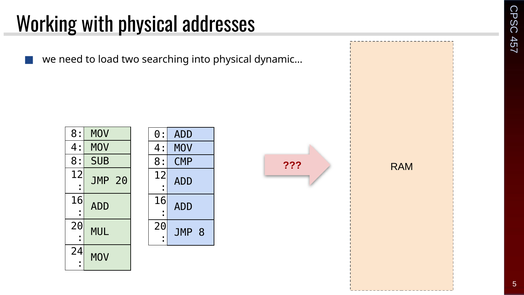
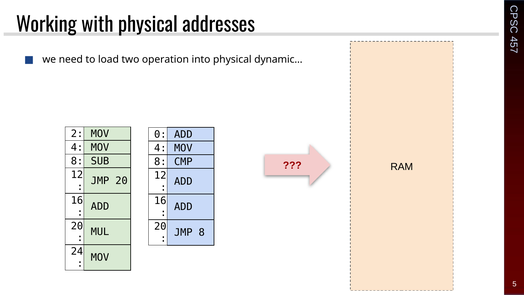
searching: searching -> operation
8 at (77, 134): 8 -> 2
